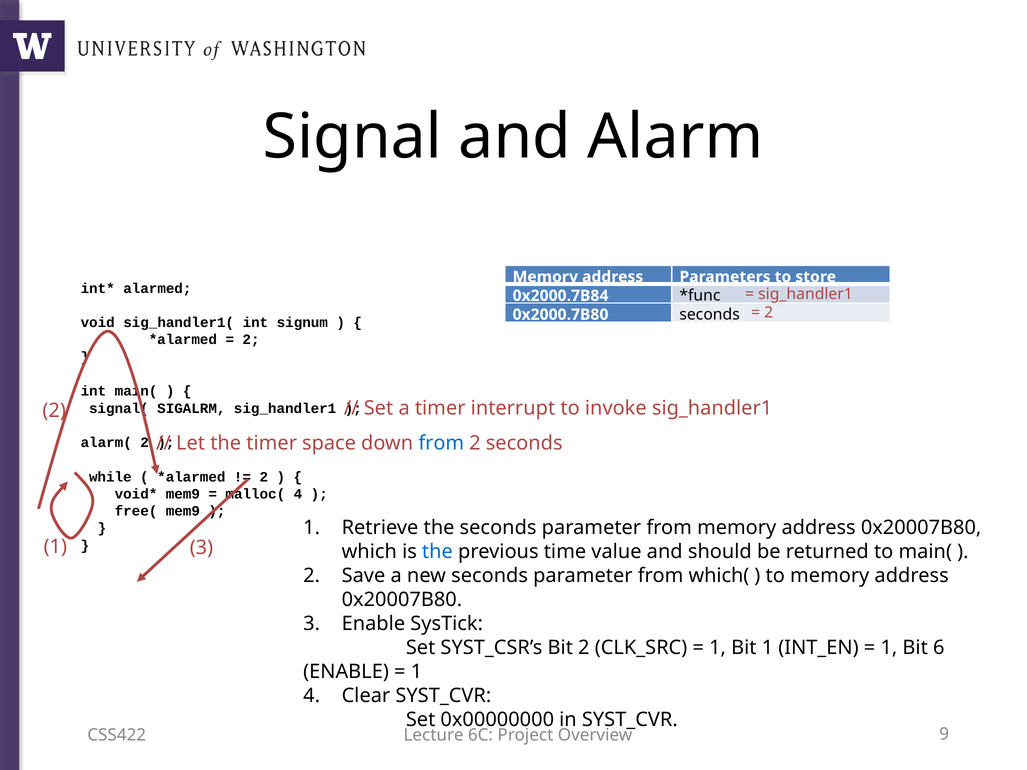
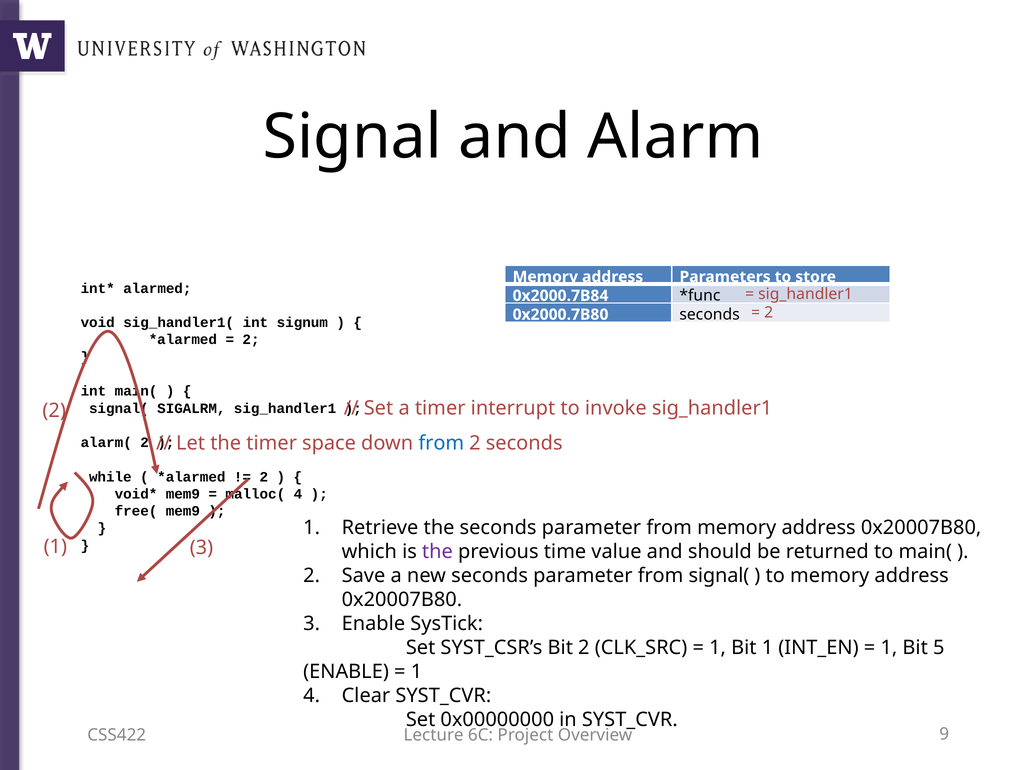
the at (437, 552) colour: blue -> purple
from which(: which( -> signal(
6: 6 -> 5
